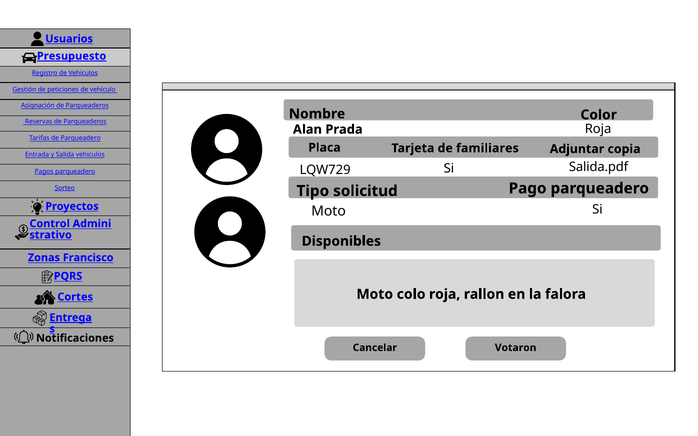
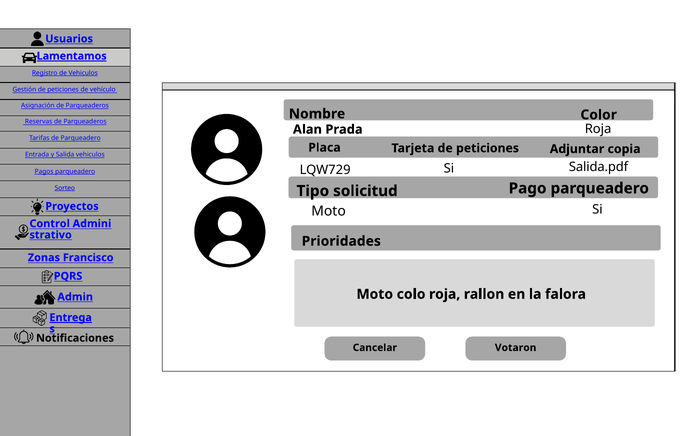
Presupuesto: Presupuesto -> Lamentamos
Tarjeta de familiares: familiares -> peticiones
Disponibles: Disponibles -> Prioridades
Cortes: Cortes -> Admin
